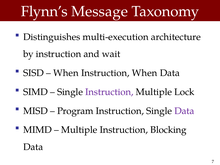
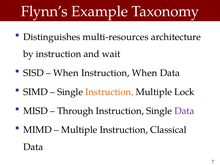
Message: Message -> Example
multi-execution: multi-execution -> multi-resources
Instruction at (109, 92) colour: purple -> orange
Program: Program -> Through
Blocking: Blocking -> Classical
